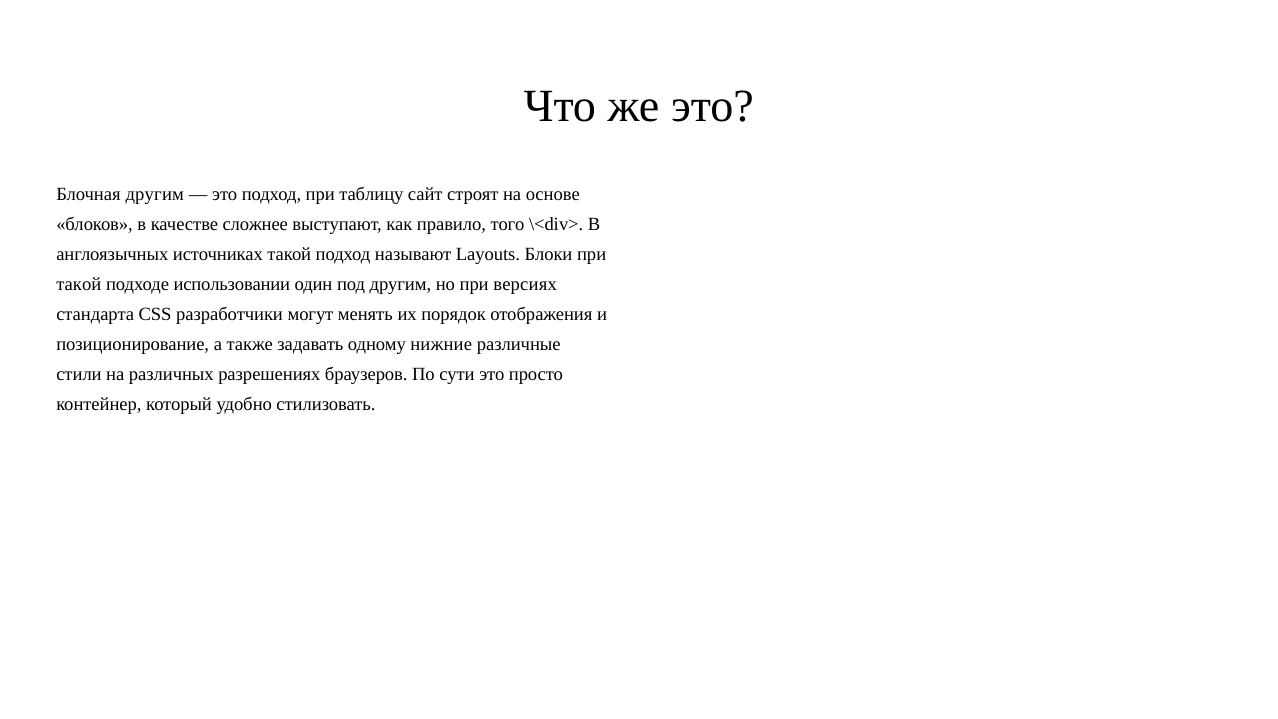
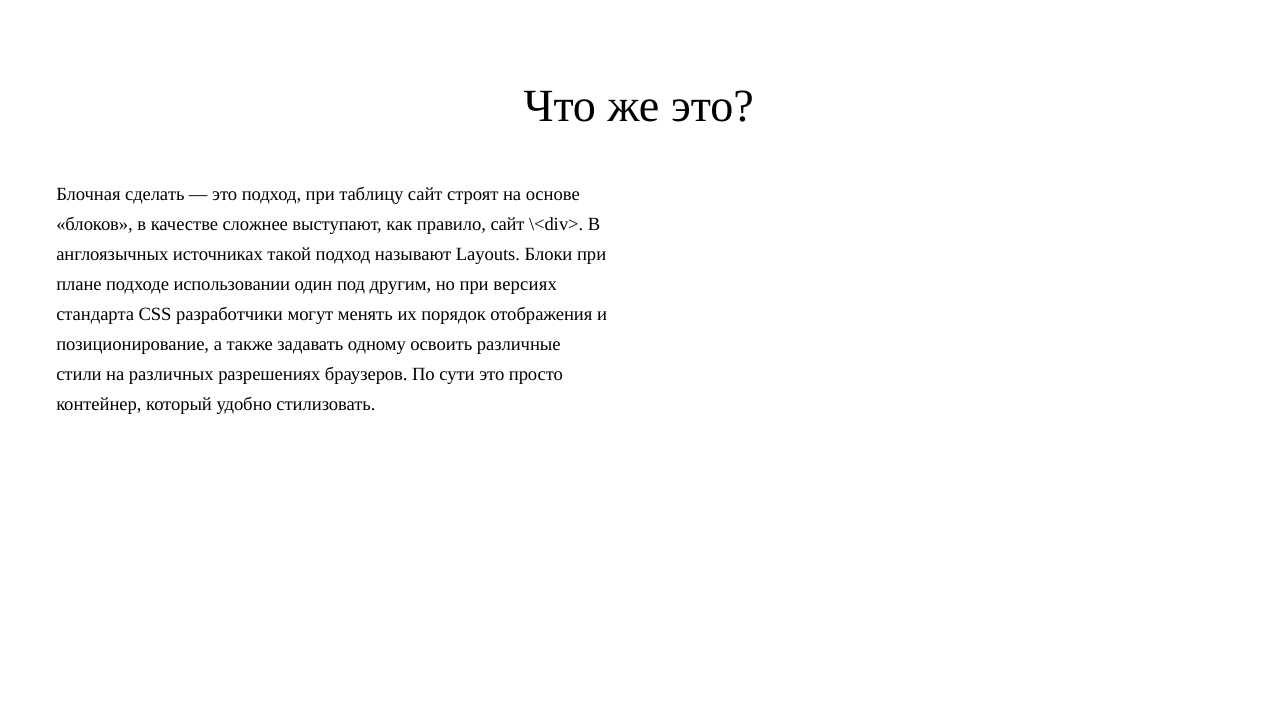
Блочная другим: другим -> сделать
правило того: того -> сайт
такой at (79, 284): такой -> плане
нижние: нижние -> освоить
